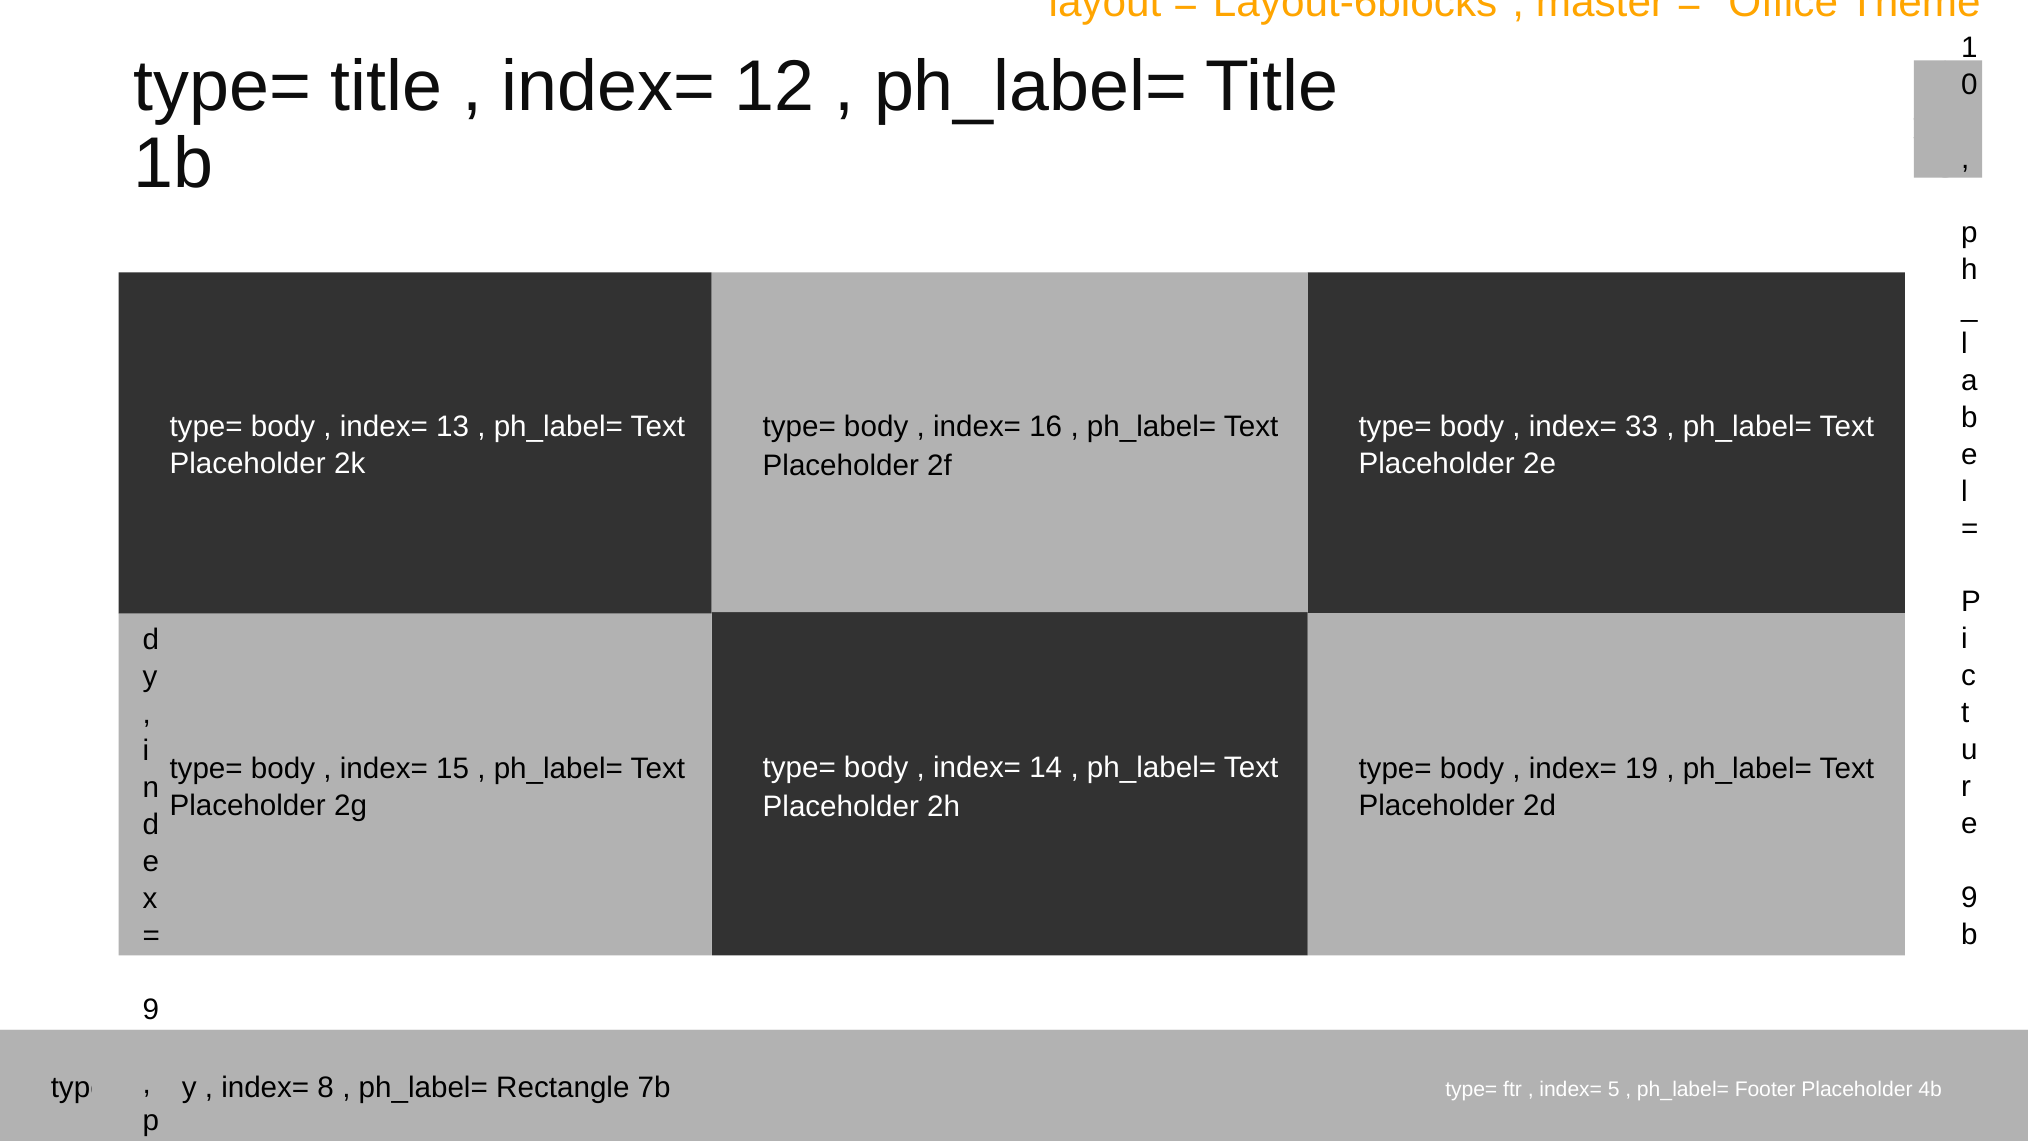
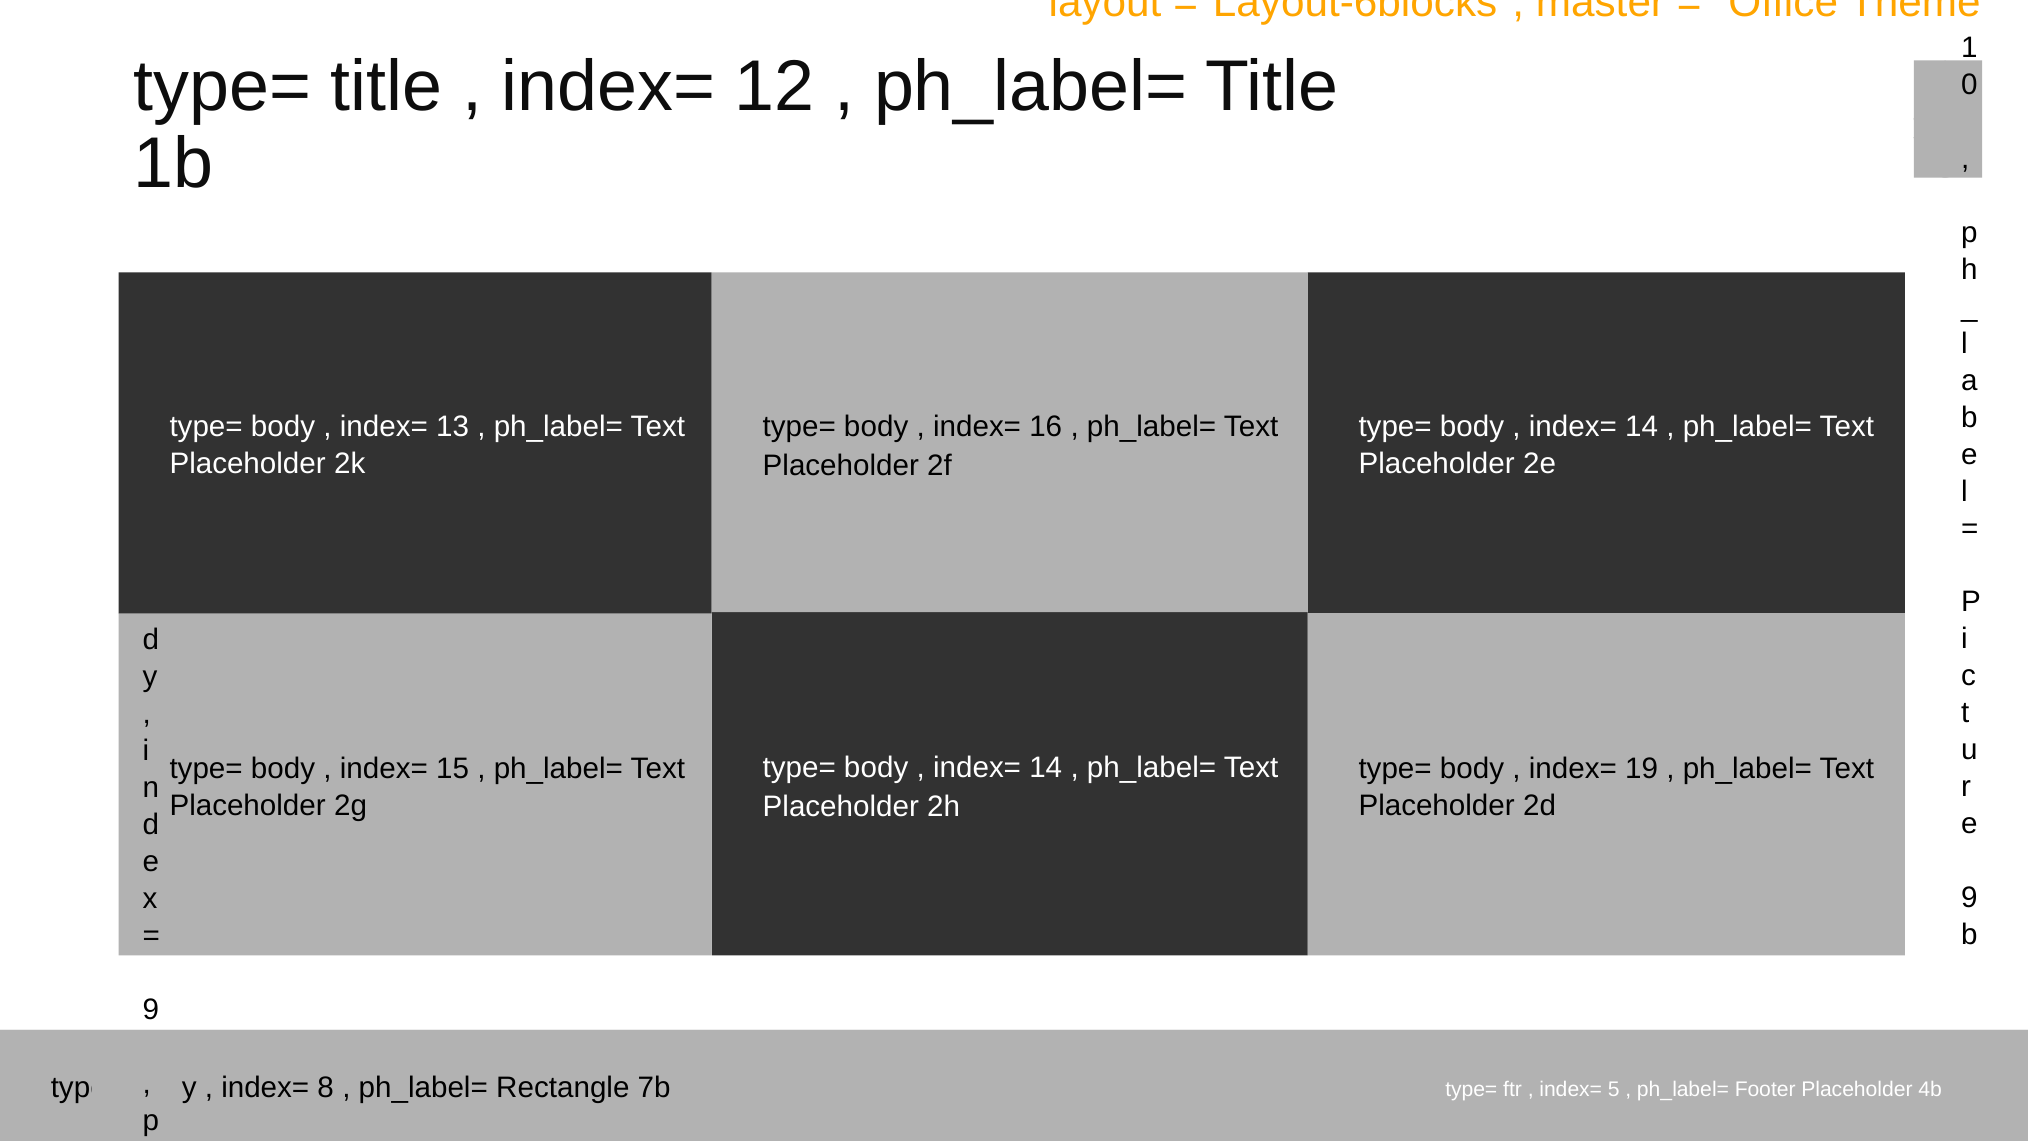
33 at (1642, 427): 33 -> 14
